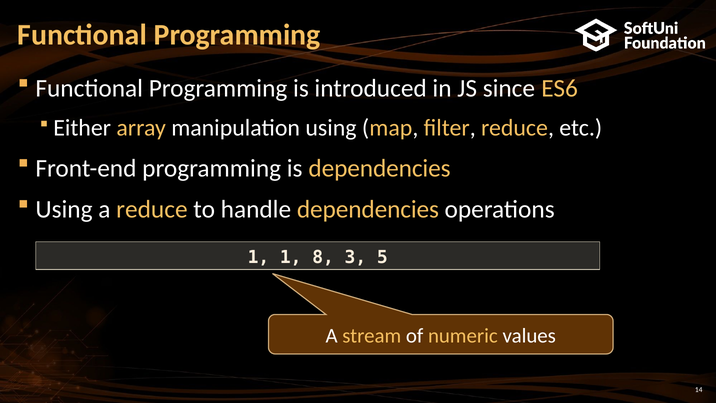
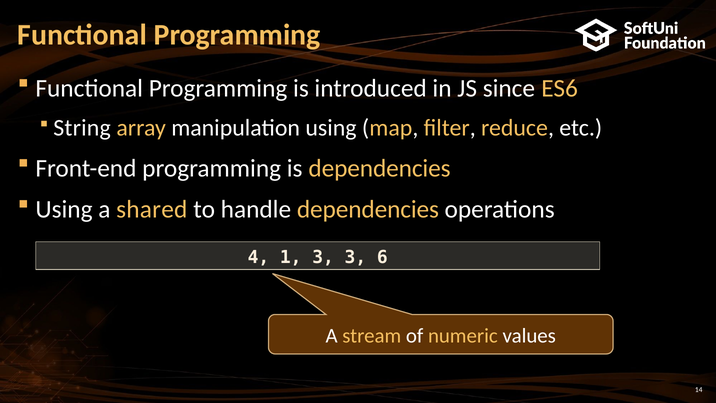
Either: Either -> String
a reduce: reduce -> shared
1 at (258, 257): 1 -> 4
1 8: 8 -> 3
5: 5 -> 6
